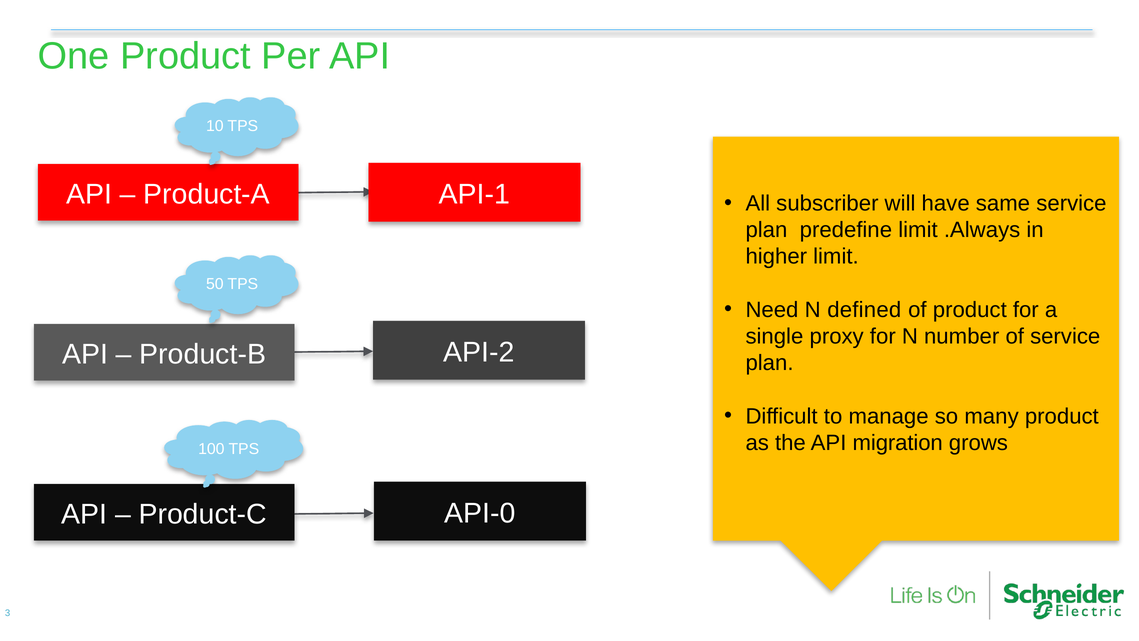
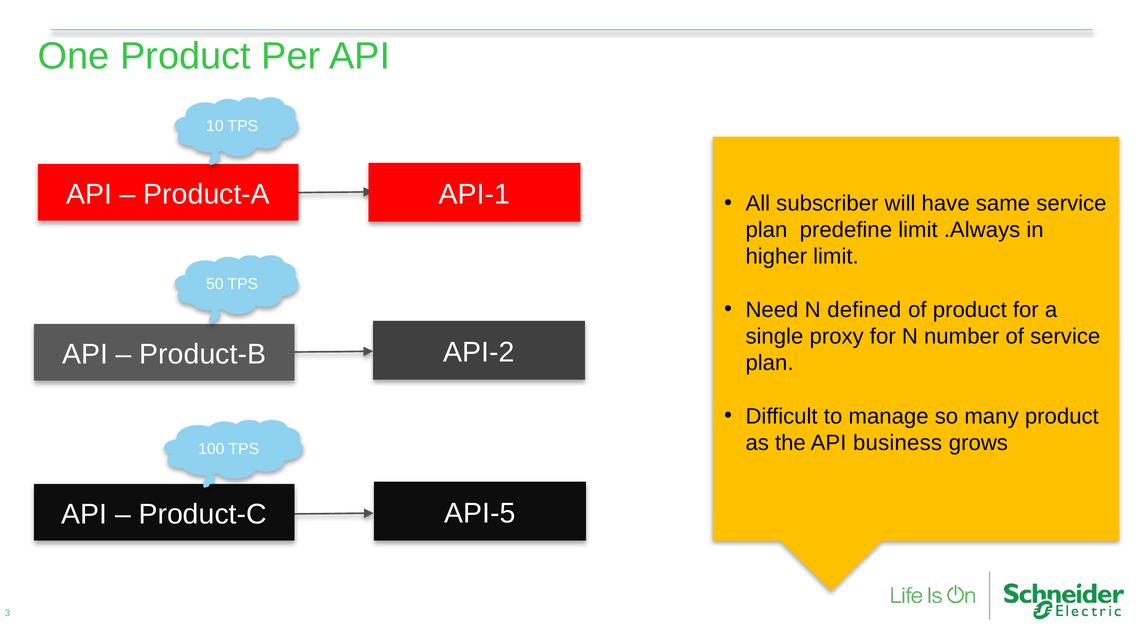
migration: migration -> business
API-0: API-0 -> API-5
